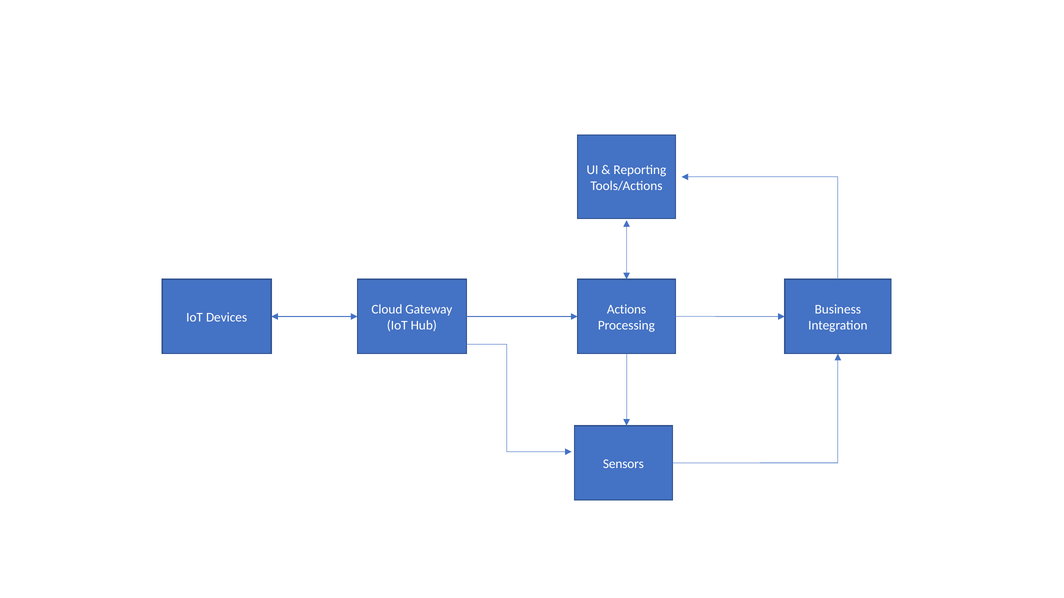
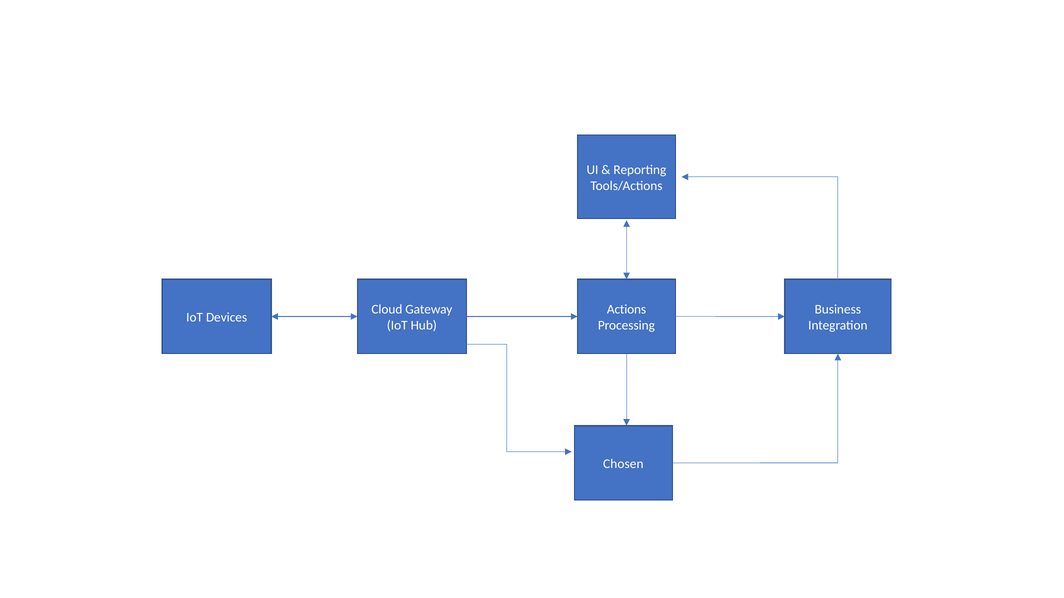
Sensors: Sensors -> Chosen
